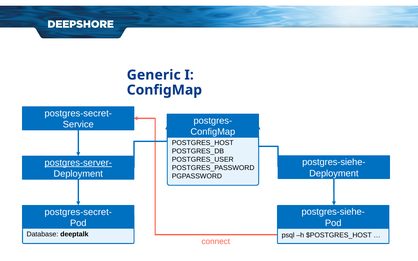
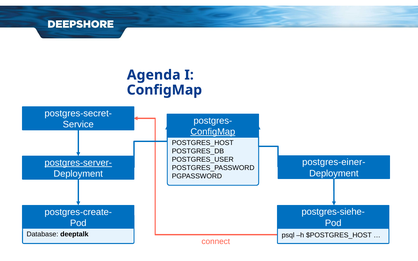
Generic: Generic -> Agenda
ConfigMap at (213, 132) underline: none -> present
postgres-siehe- at (334, 162): postgres-siehe- -> postgres-einer-
postgres-secret- at (78, 212): postgres-secret- -> postgres-create-
